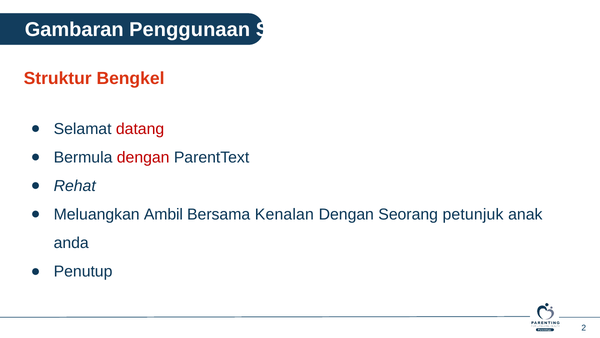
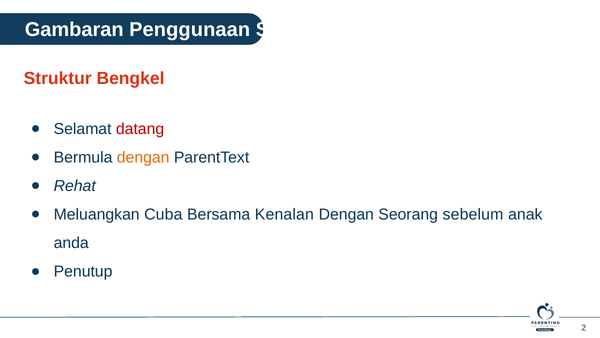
dengan at (143, 157) colour: red -> orange
Ambil: Ambil -> Cuba
petunjuk: petunjuk -> sebelum
